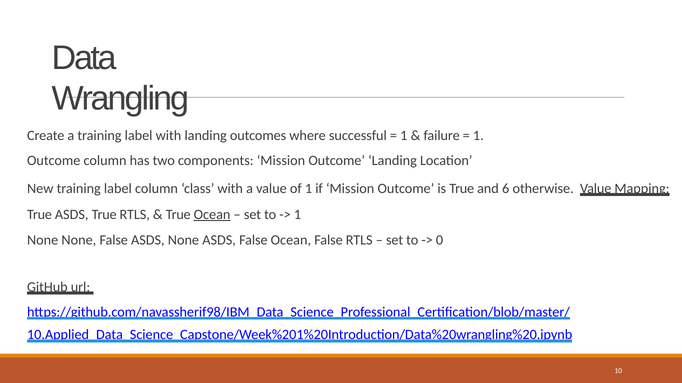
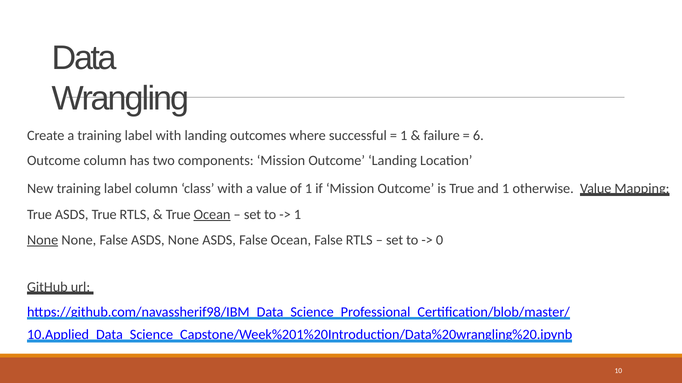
1 at (478, 136): 1 -> 6
and 6: 6 -> 1
None at (43, 240) underline: none -> present
